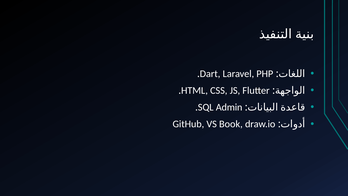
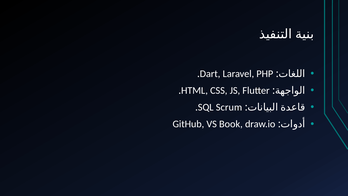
Admin: Admin -> Scrum
